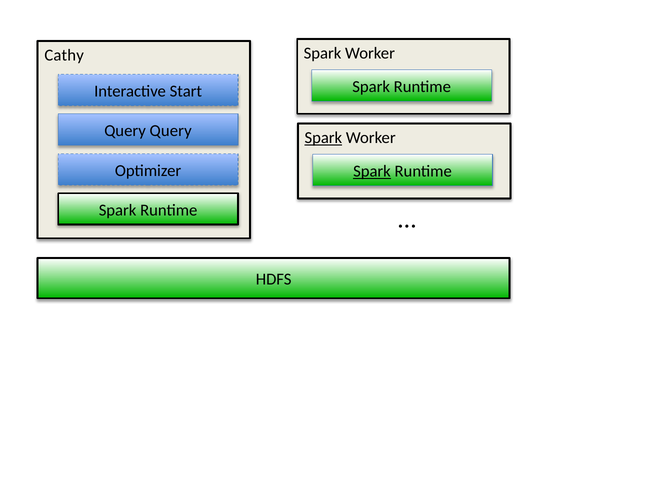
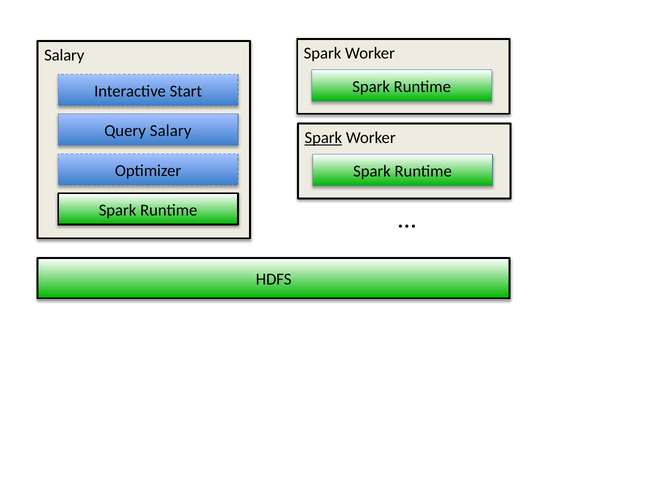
Cathy at (64, 55): Cathy -> Salary
Query Query: Query -> Salary
Spark at (372, 171) underline: present -> none
